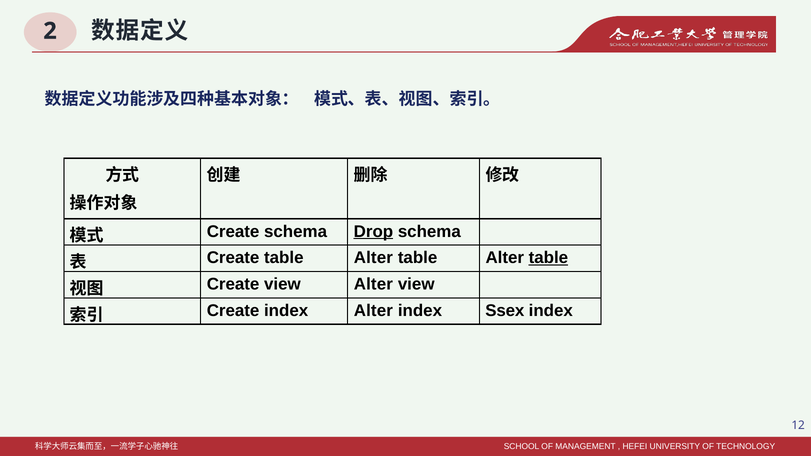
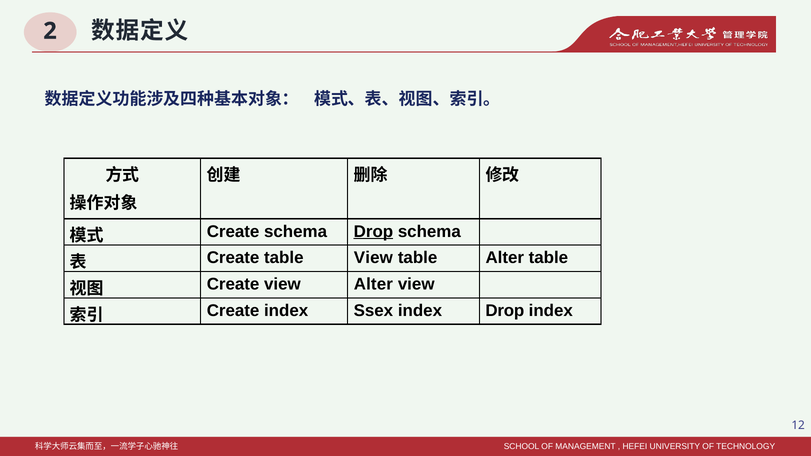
Create table Alter: Alter -> View
table at (548, 258) underline: present -> none
index Alter: Alter -> Ssex
index Ssex: Ssex -> Drop
